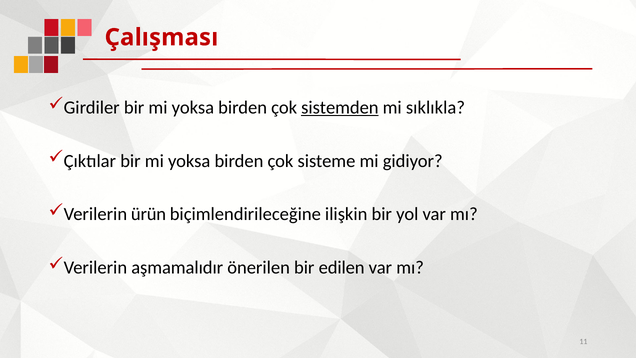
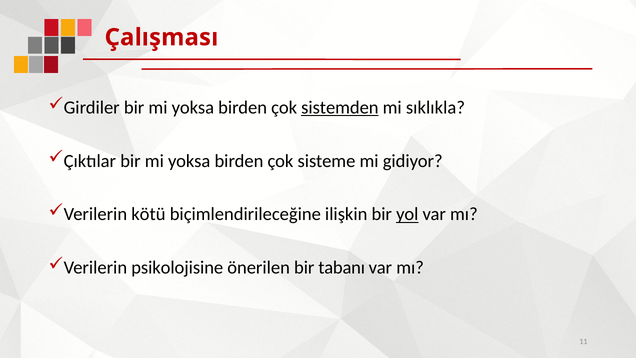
ürün: ürün -> kötü
yol underline: none -> present
aşmamalıdır: aşmamalıdır -> psikolojisine
edilen: edilen -> tabanı
